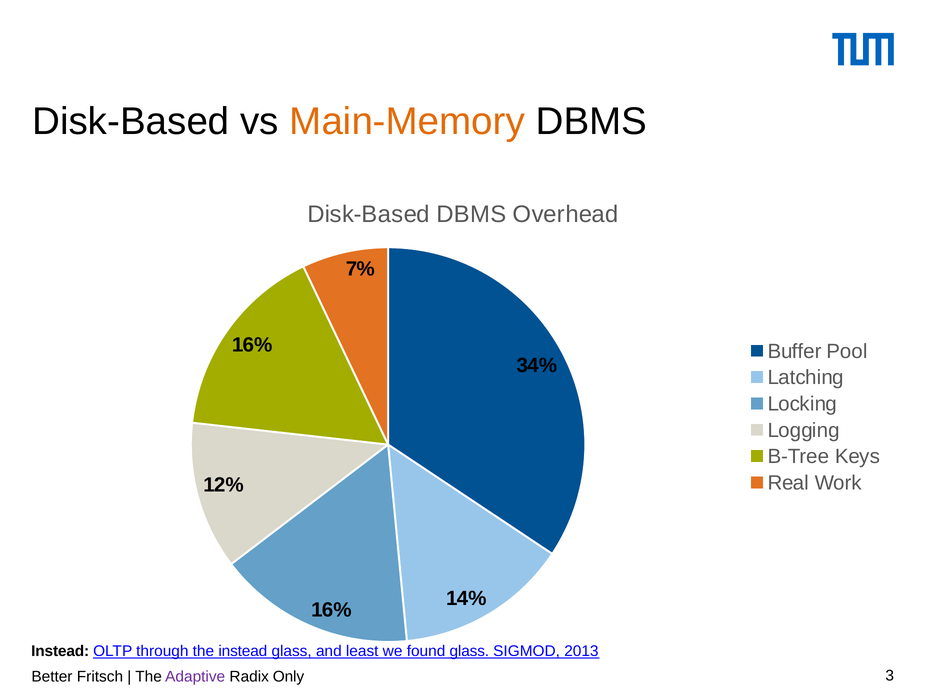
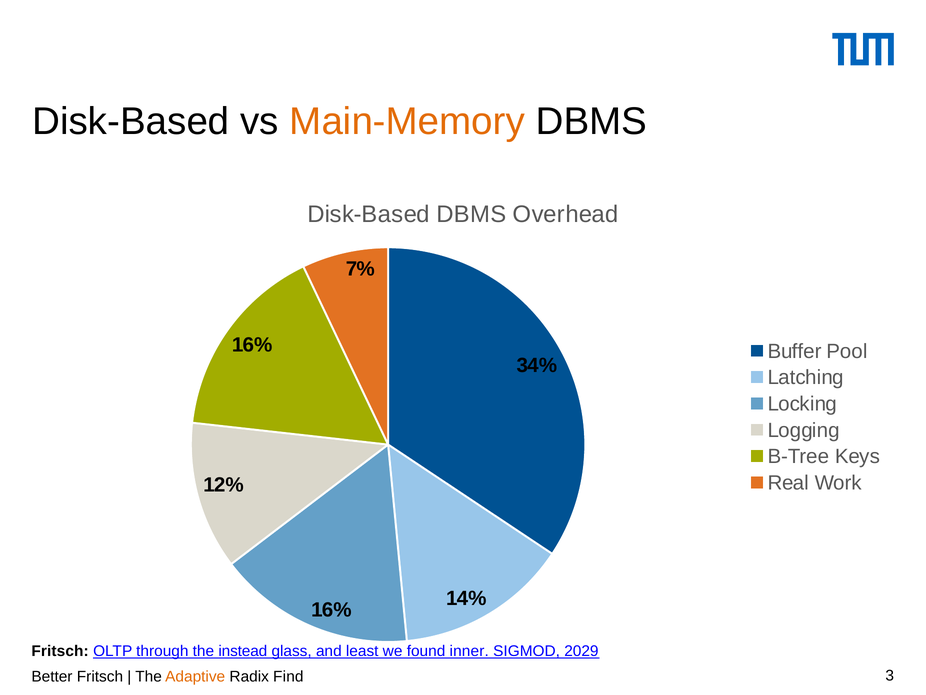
Instead at (60, 651): Instead -> Fritsch
found glass: glass -> inner
2013: 2013 -> 2029
Adaptive colour: purple -> orange
Only: Only -> Find
